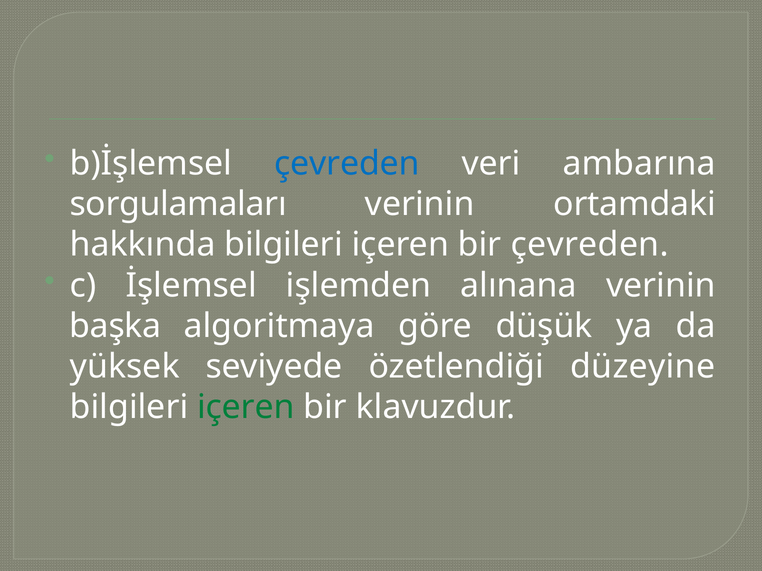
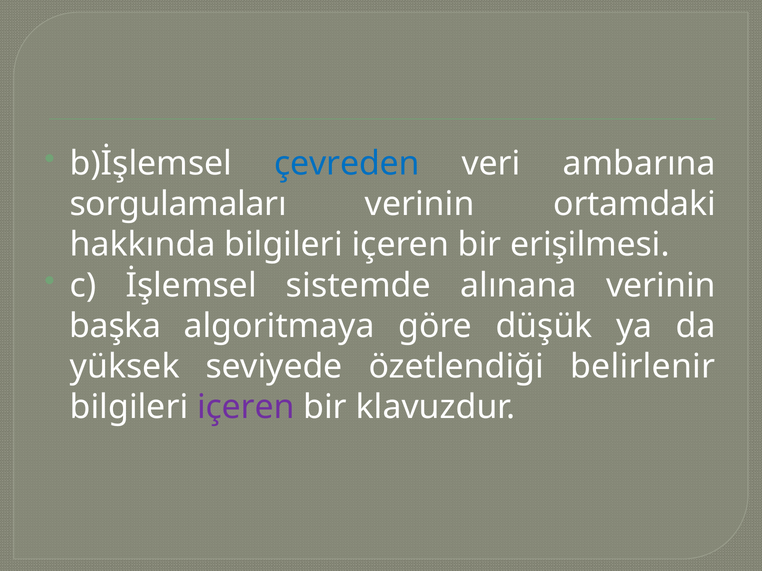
bir çevreden: çevreden -> erişilmesi
işlemden: işlemden -> sistemde
düzeyine: düzeyine -> belirlenir
içeren at (246, 408) colour: green -> purple
